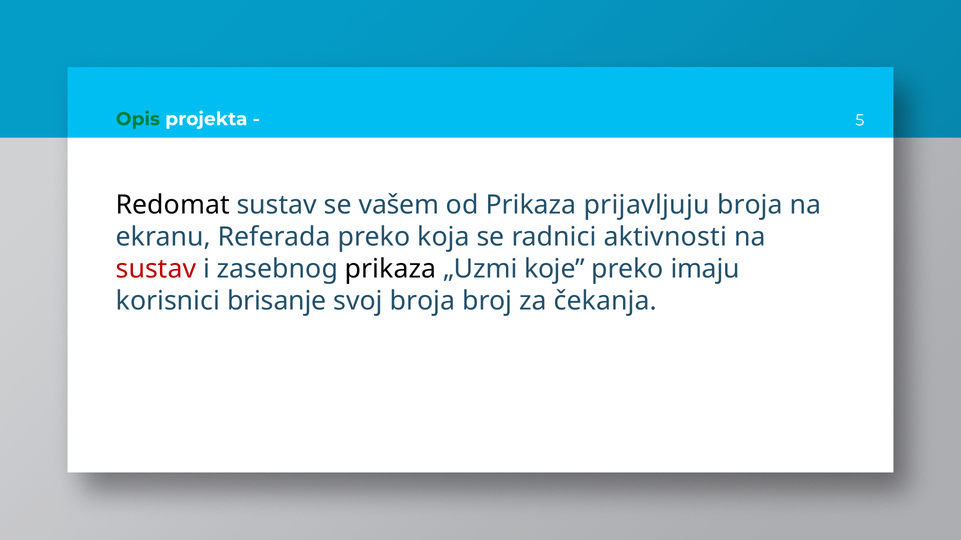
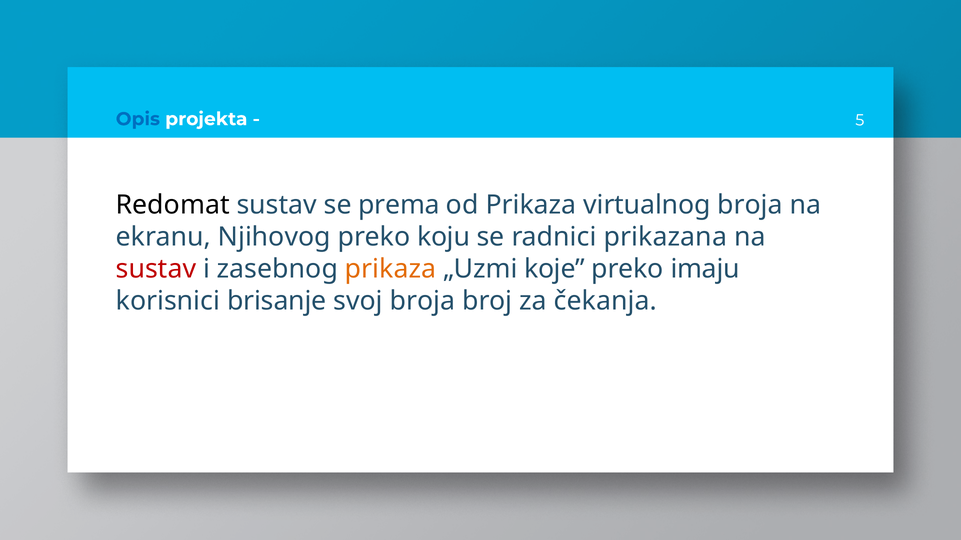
Opis colour: green -> blue
vašem: vašem -> prema
prijavljuju: prijavljuju -> virtualnog
Referada: Referada -> Njihovog
koja: koja -> koju
aktivnosti: aktivnosti -> prikazana
prikaza at (390, 269) colour: black -> orange
